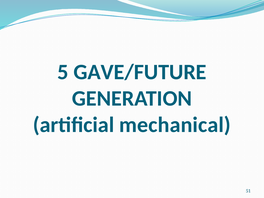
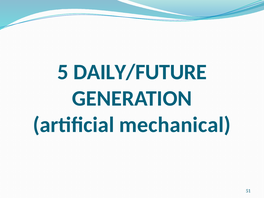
GAVE/FUTURE: GAVE/FUTURE -> DAILY/FUTURE
